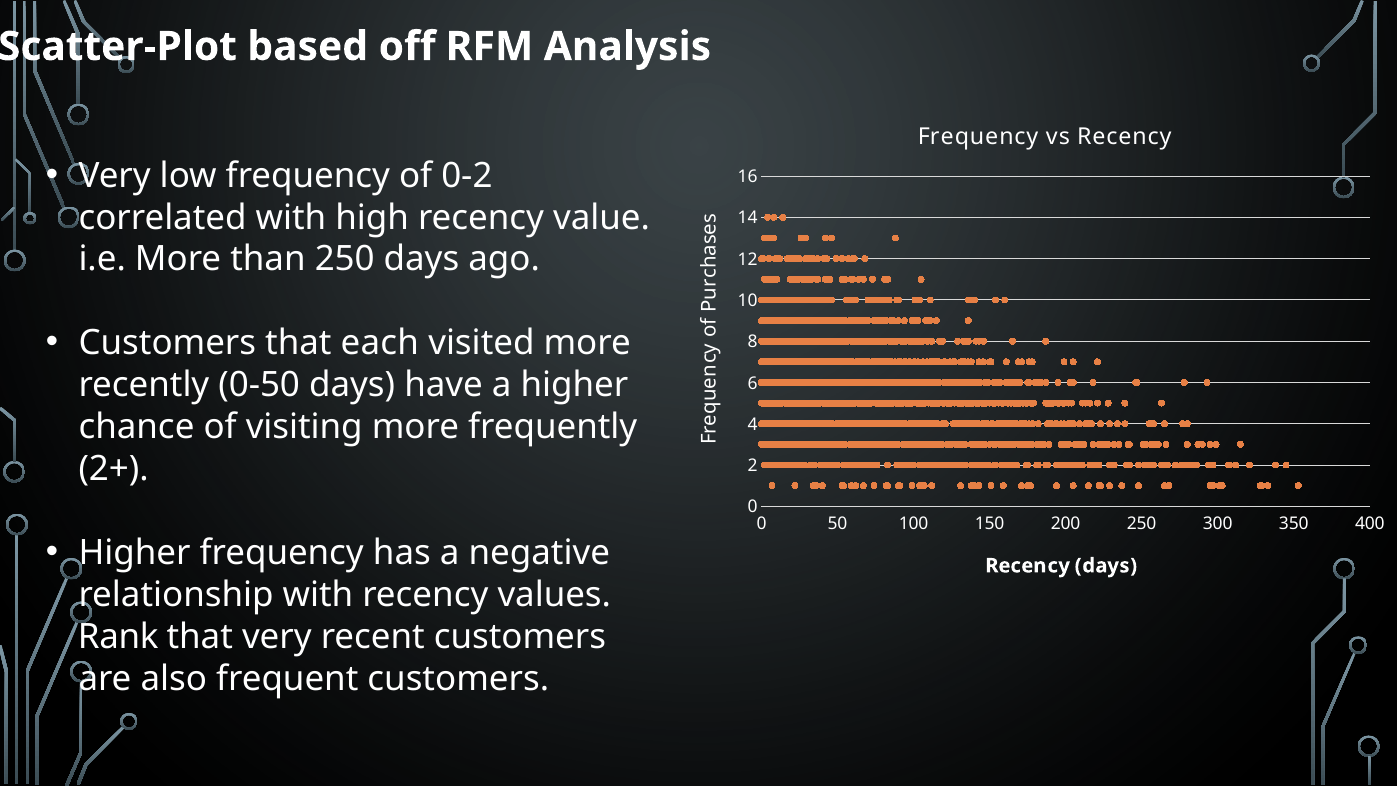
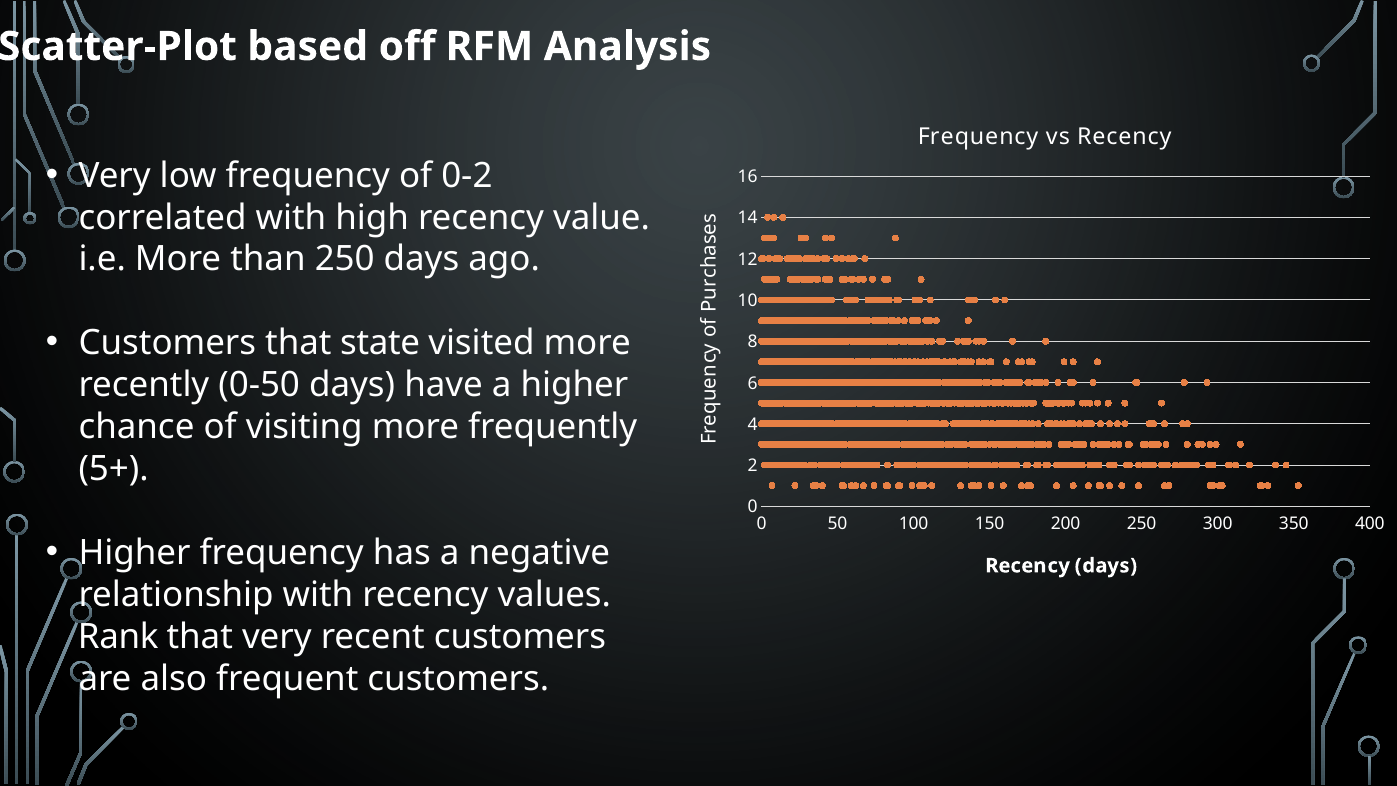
each: each -> state
2+: 2+ -> 5+
